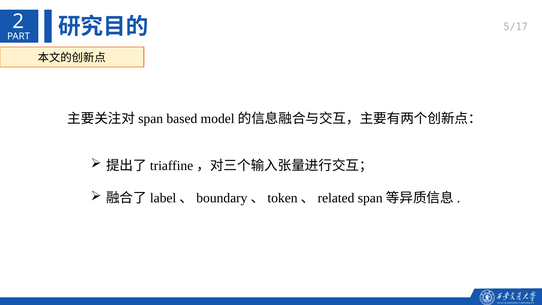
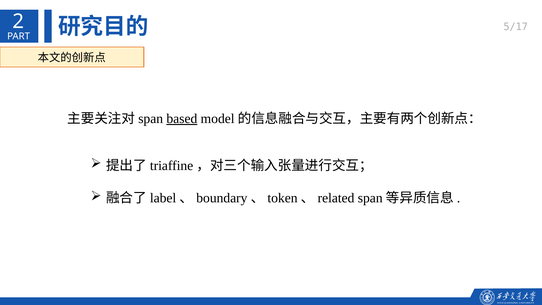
based underline: none -> present
